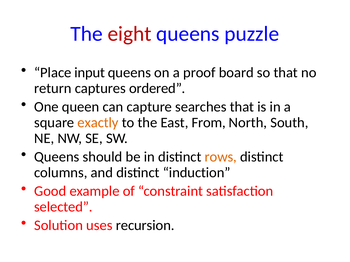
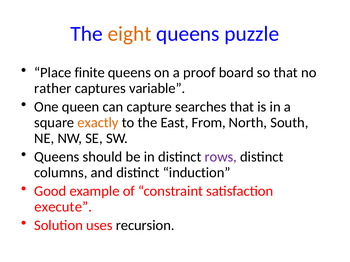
eight colour: red -> orange
input: input -> finite
return: return -> rather
ordered: ordered -> variable
rows colour: orange -> purple
selected: selected -> execute
